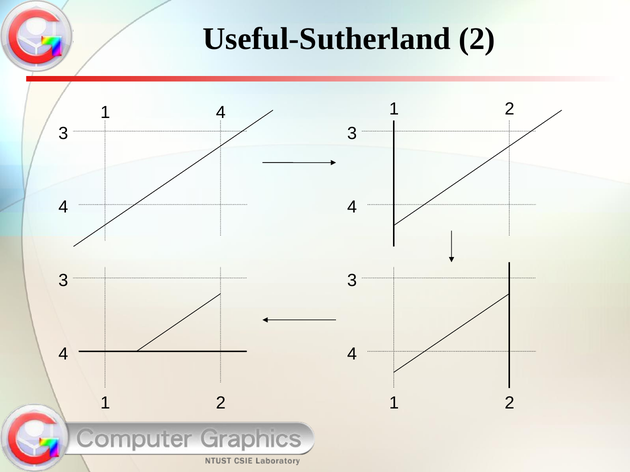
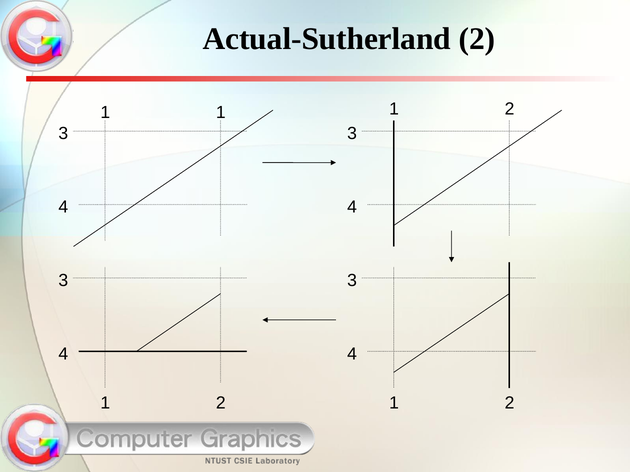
Useful-Sutherland: Useful-Sutherland -> Actual-Sutherland
1 4: 4 -> 1
